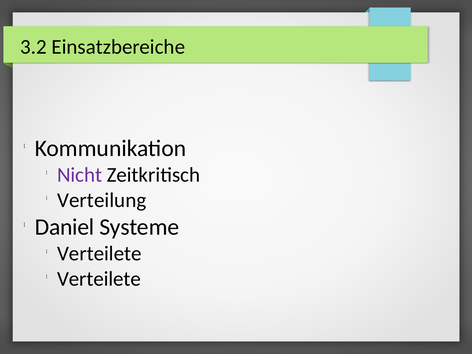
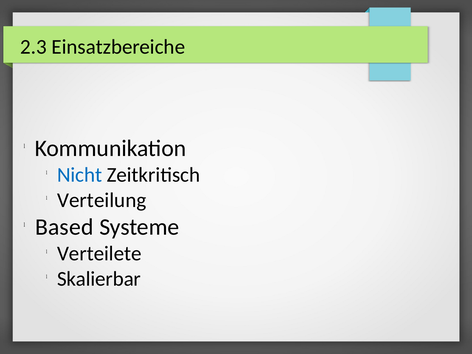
3.2: 3.2 -> 2.3
Nicht colour: purple -> blue
Daniel: Daniel -> Based
Verteilete at (99, 279): Verteilete -> Skalierbar
